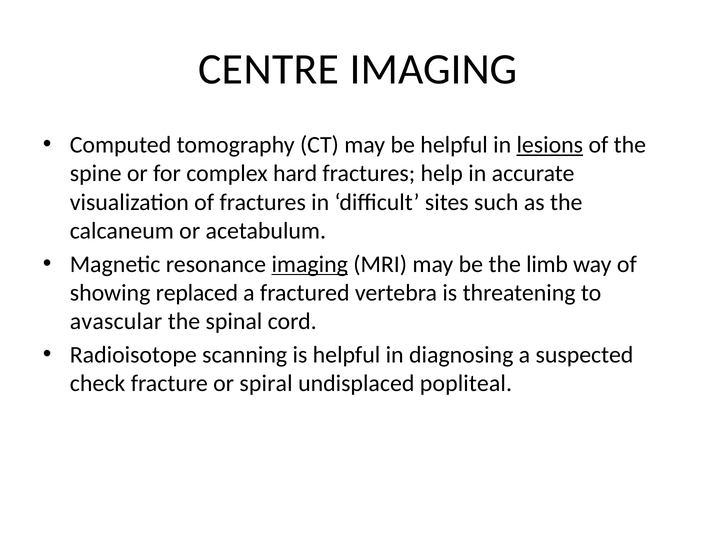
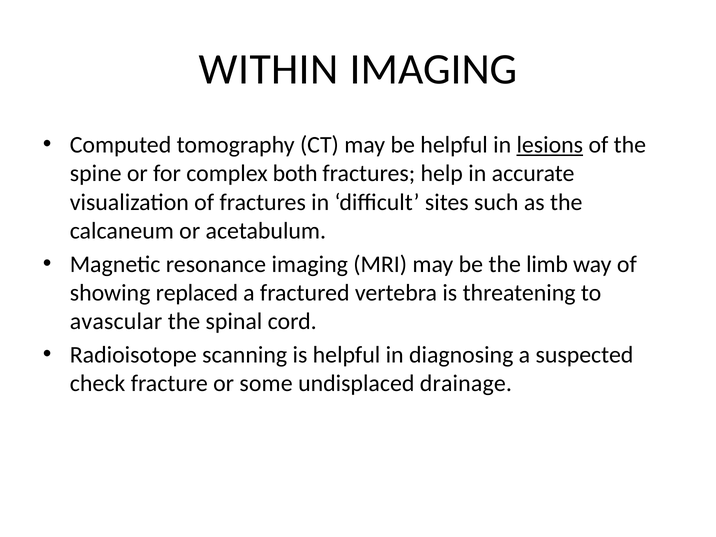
CENTRE: CENTRE -> WITHIN
hard: hard -> both
imaging at (310, 264) underline: present -> none
spiral: spiral -> some
popliteal: popliteal -> drainage
